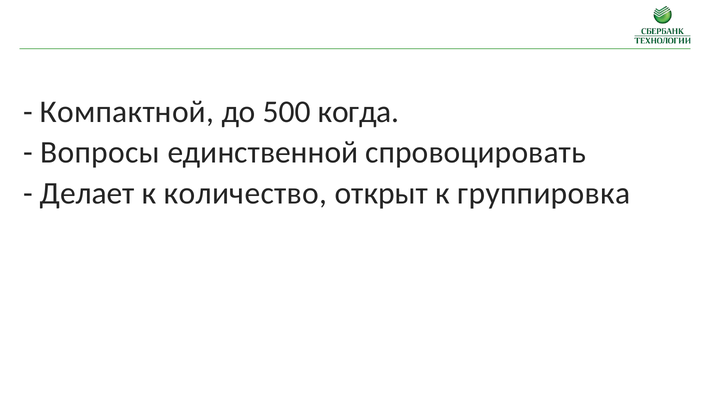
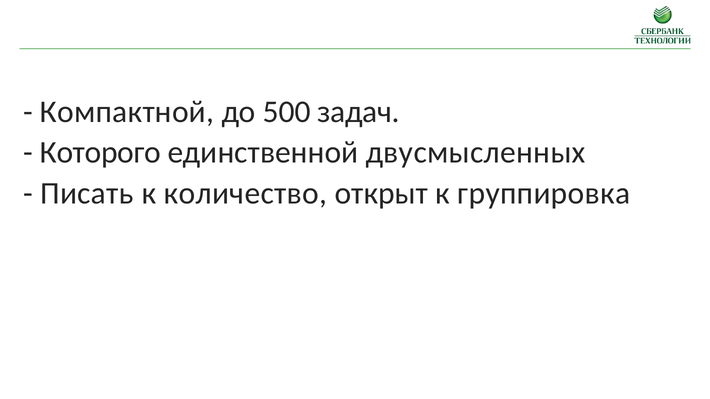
когда: когда -> задач
Вопросы: Вопросы -> Которого
спровоцировать: спровоцировать -> двусмысленных
Делает: Делает -> Писать
